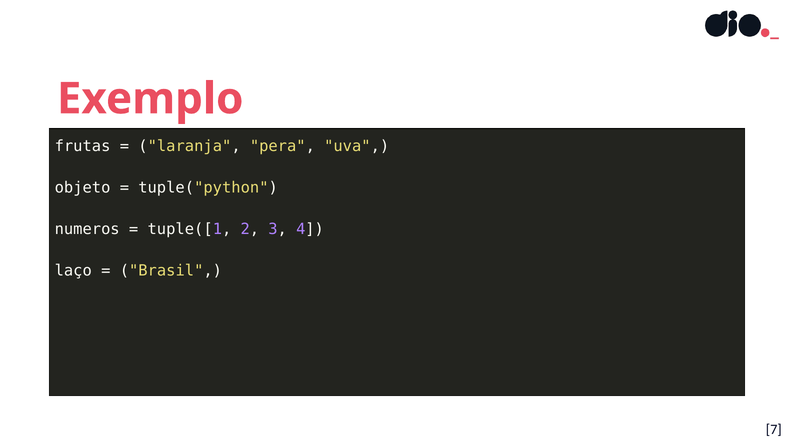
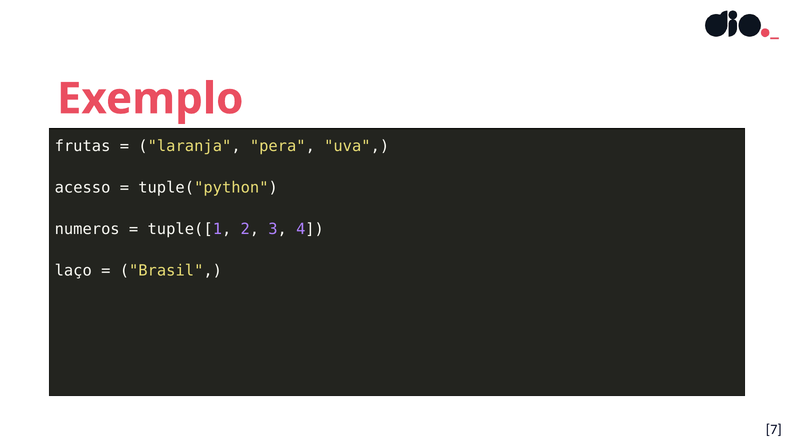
objeto: objeto -> acesso
